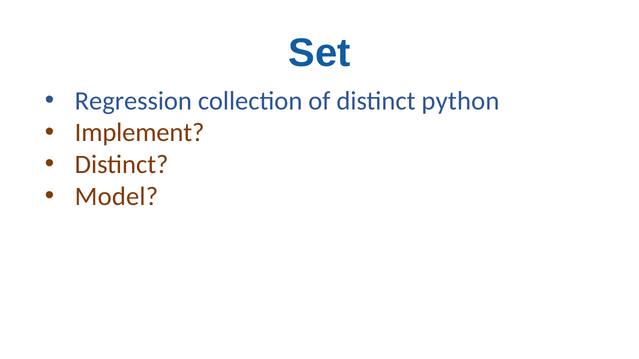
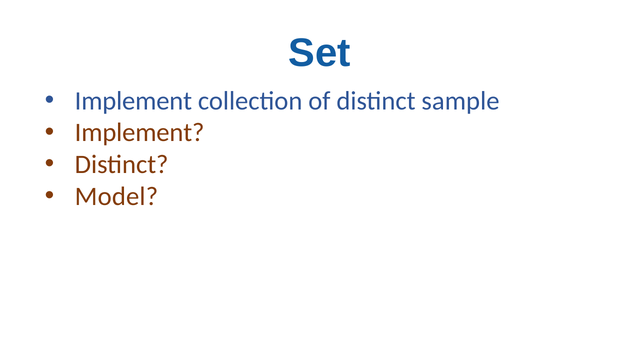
Regression at (133, 101): Regression -> Implement
python: python -> sample
